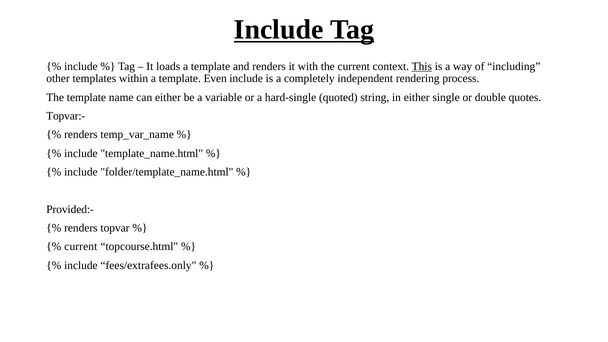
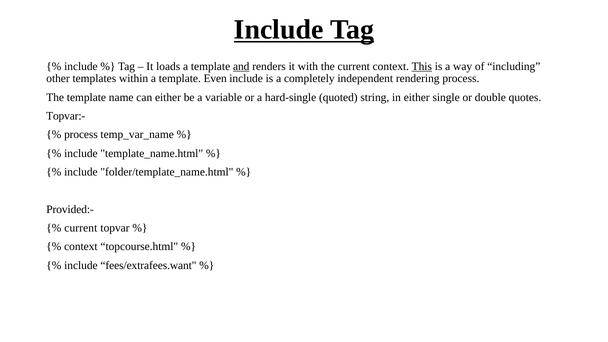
and underline: none -> present
renders at (81, 135): renders -> process
renders at (81, 228): renders -> current
current at (81, 247): current -> context
fees/extrafees.only: fees/extrafees.only -> fees/extrafees.want
